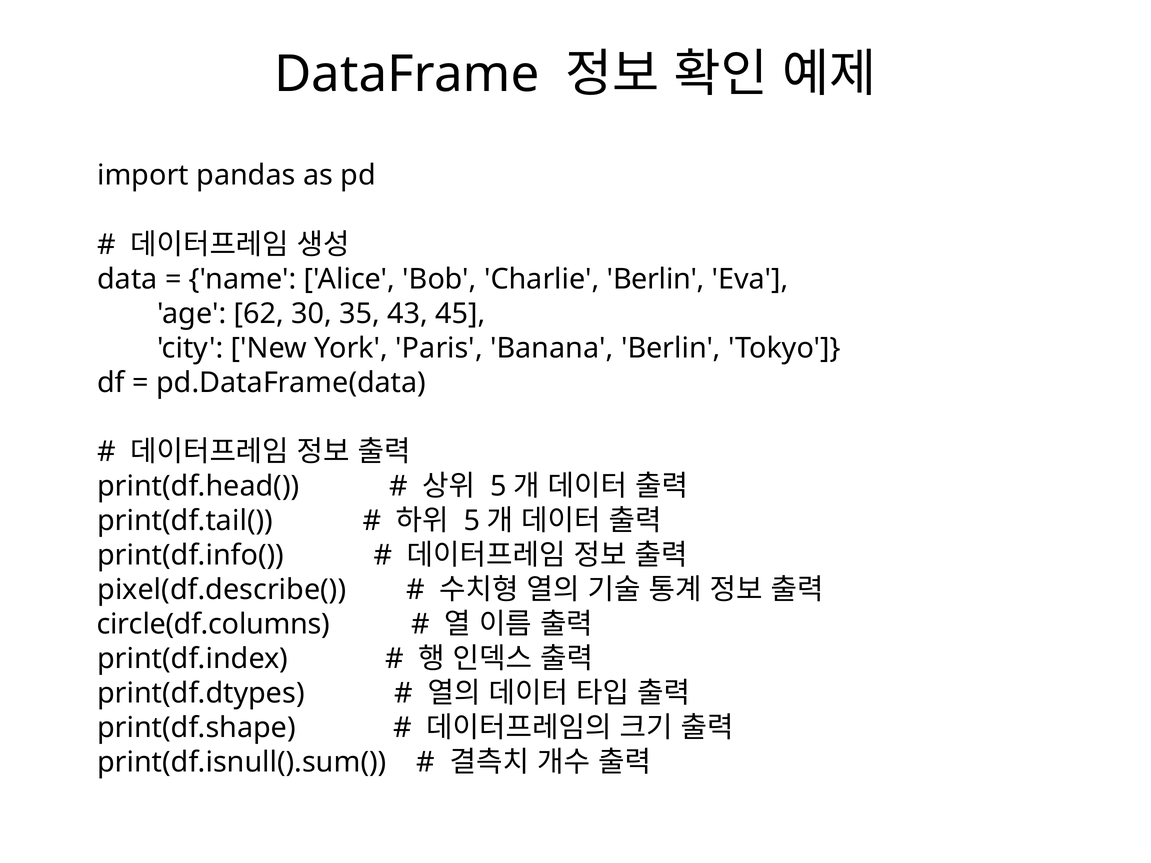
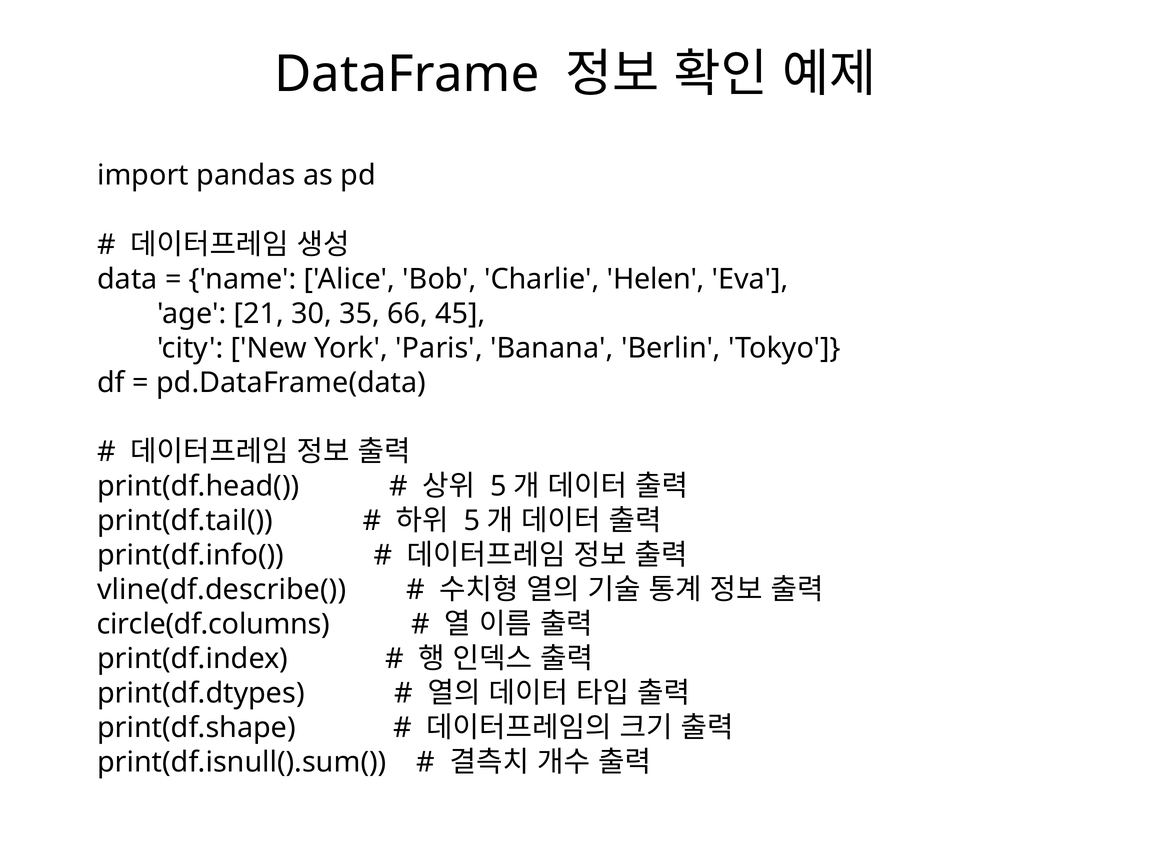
Charlie Berlin: Berlin -> Helen
62: 62 -> 21
43: 43 -> 66
pixel(df.describe(: pixel(df.describe( -> vline(df.describe(
